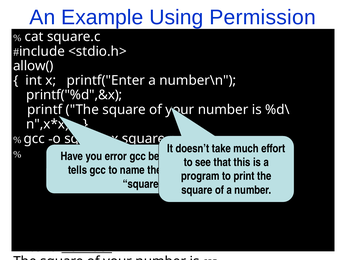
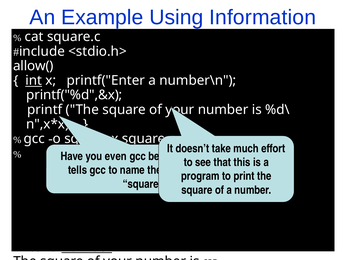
Permission: Permission -> Information
int underline: none -> present
error: error -> even
